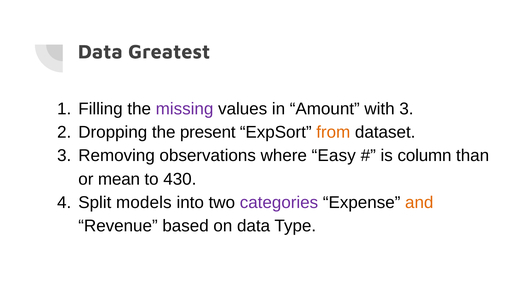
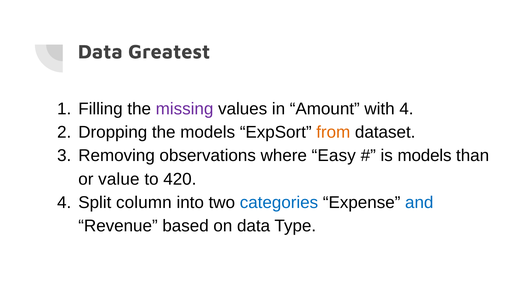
with 3: 3 -> 4
the present: present -> models
is column: column -> models
mean: mean -> value
430: 430 -> 420
models: models -> column
categories colour: purple -> blue
and colour: orange -> blue
